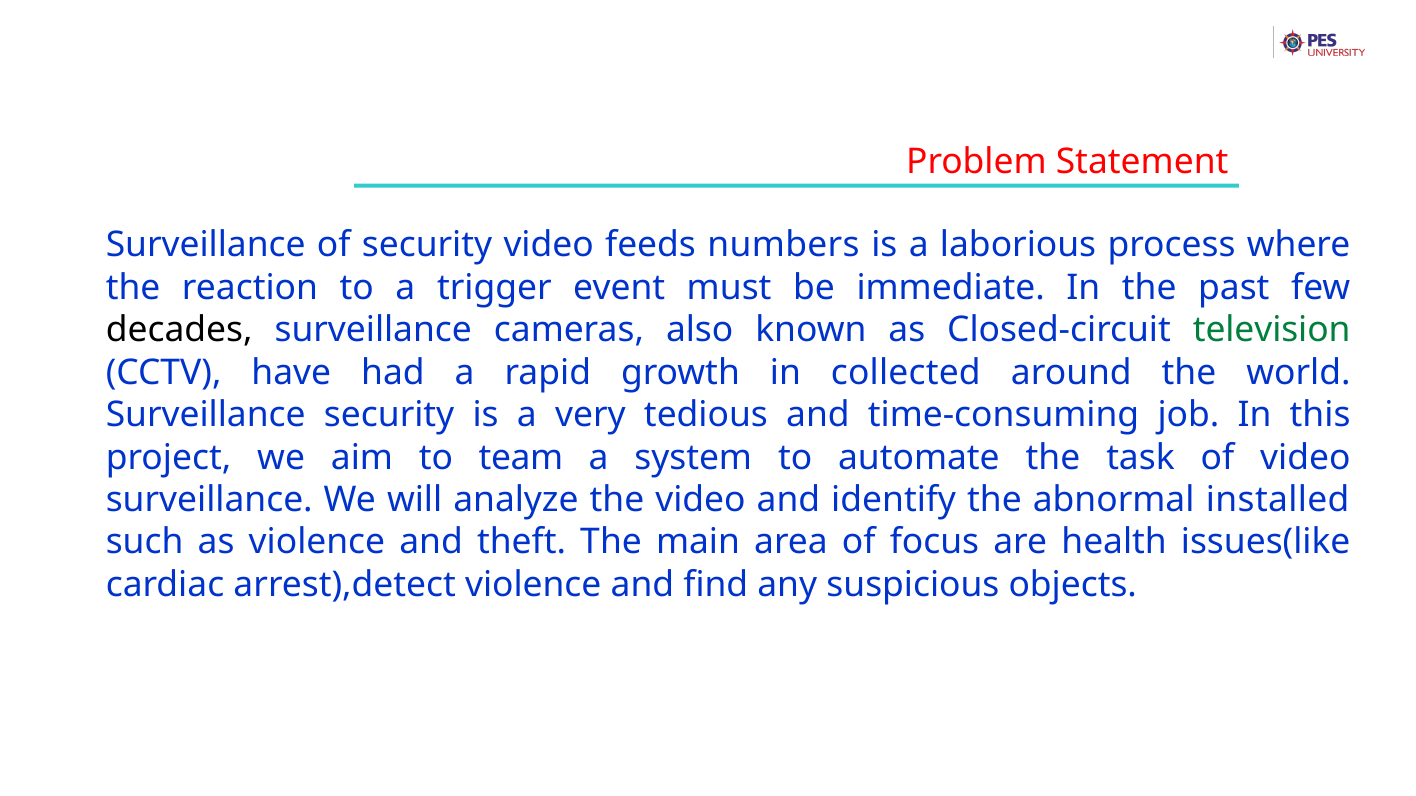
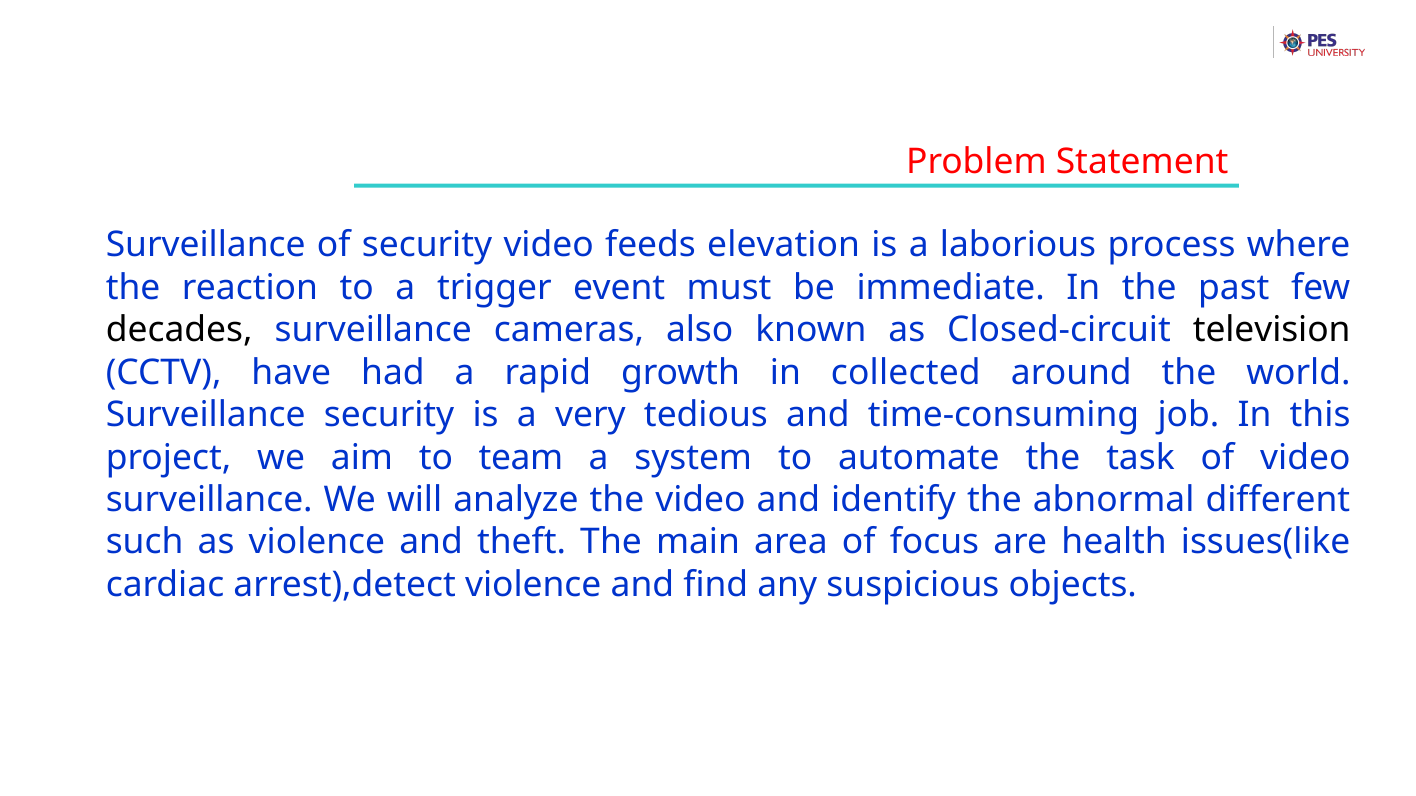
numbers: numbers -> elevation
television colour: green -> black
installed: installed -> different
